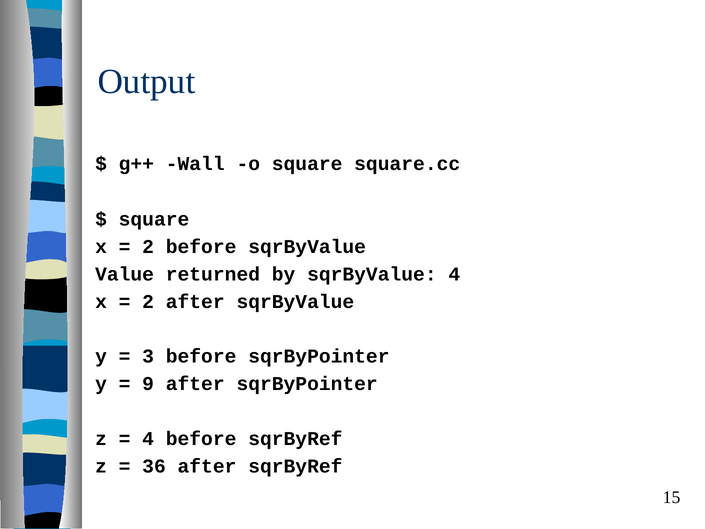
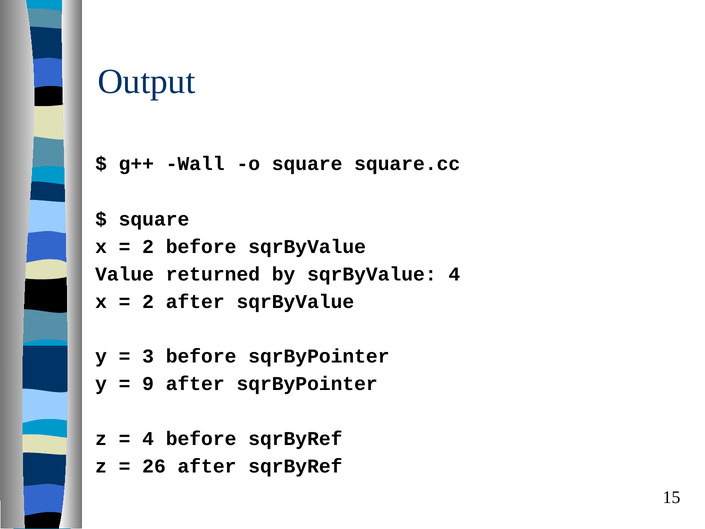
36: 36 -> 26
